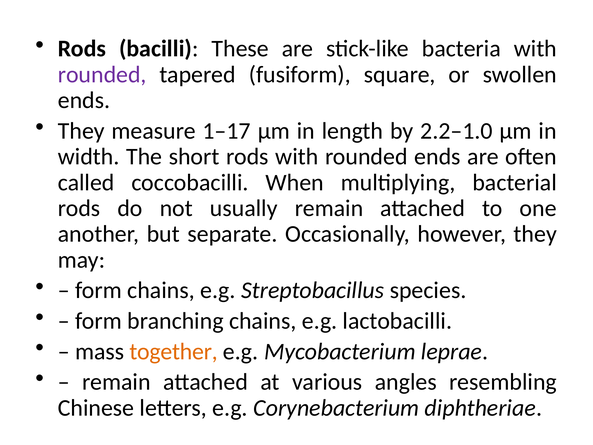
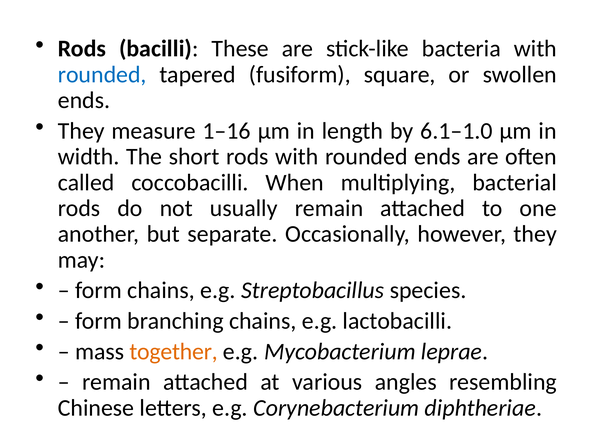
rounded at (102, 74) colour: purple -> blue
1–17: 1–17 -> 1–16
2.2–1.0: 2.2–1.0 -> 6.1–1.0
